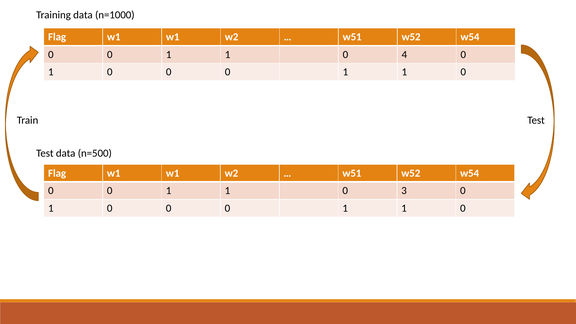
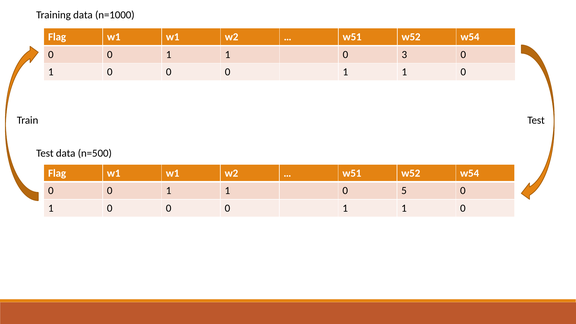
4: 4 -> 3
3: 3 -> 5
